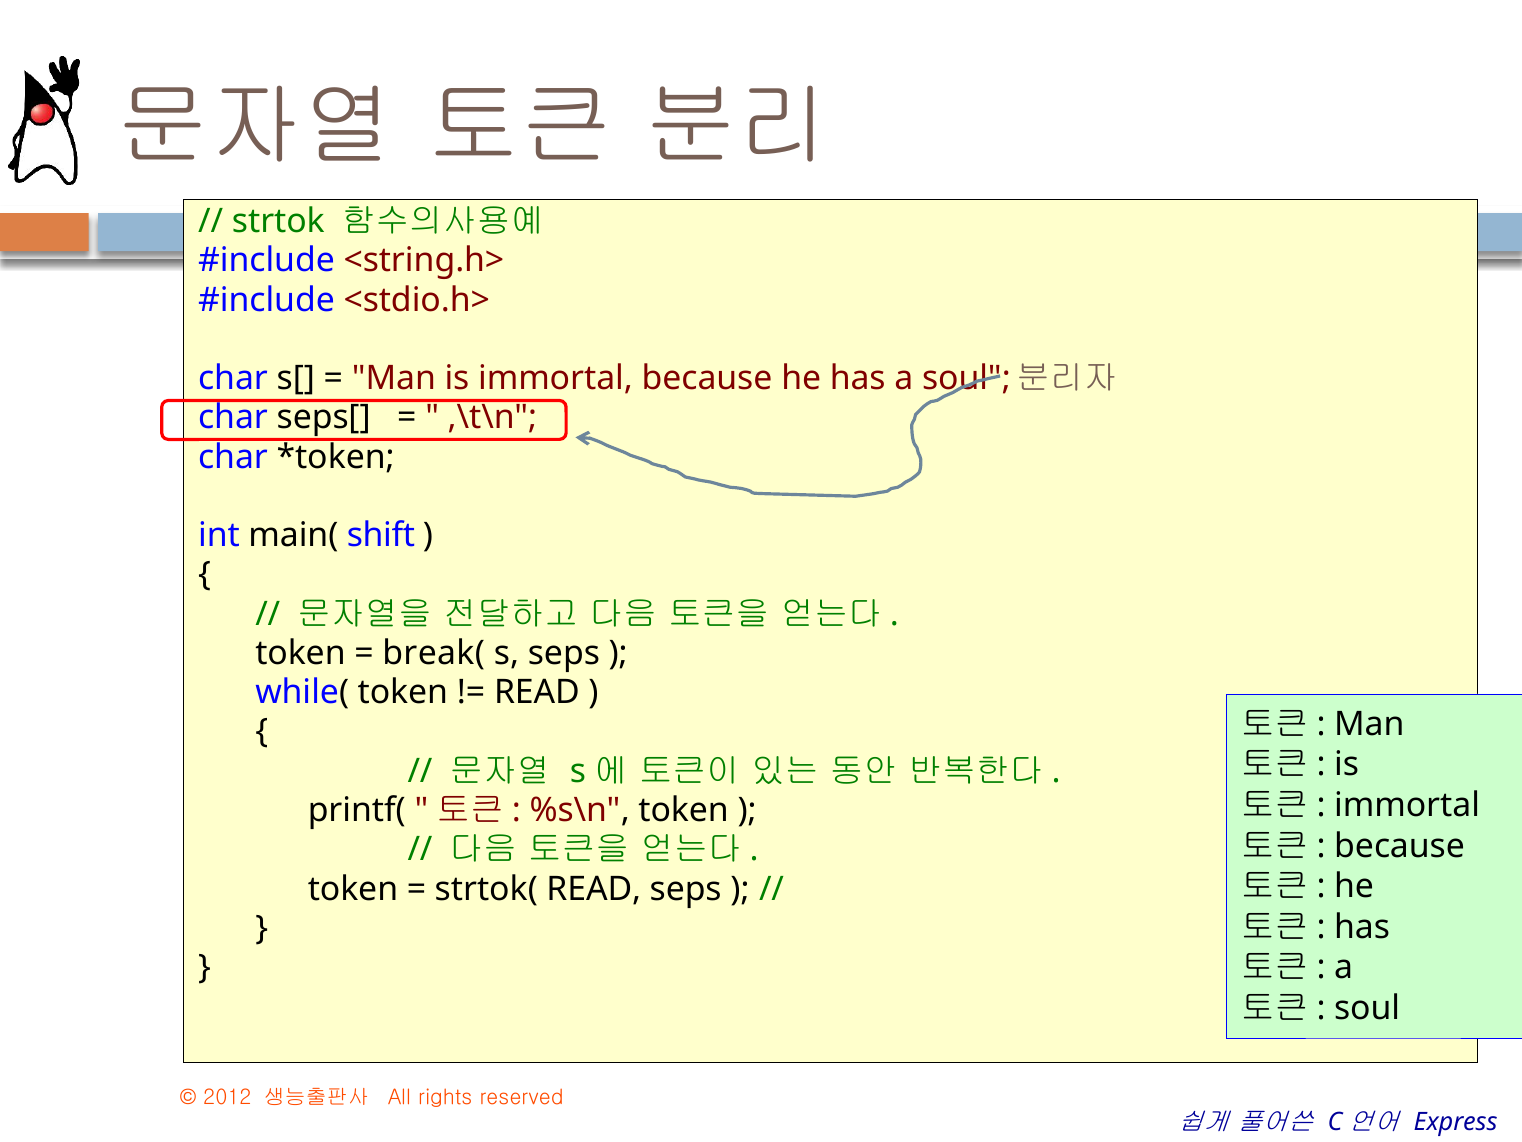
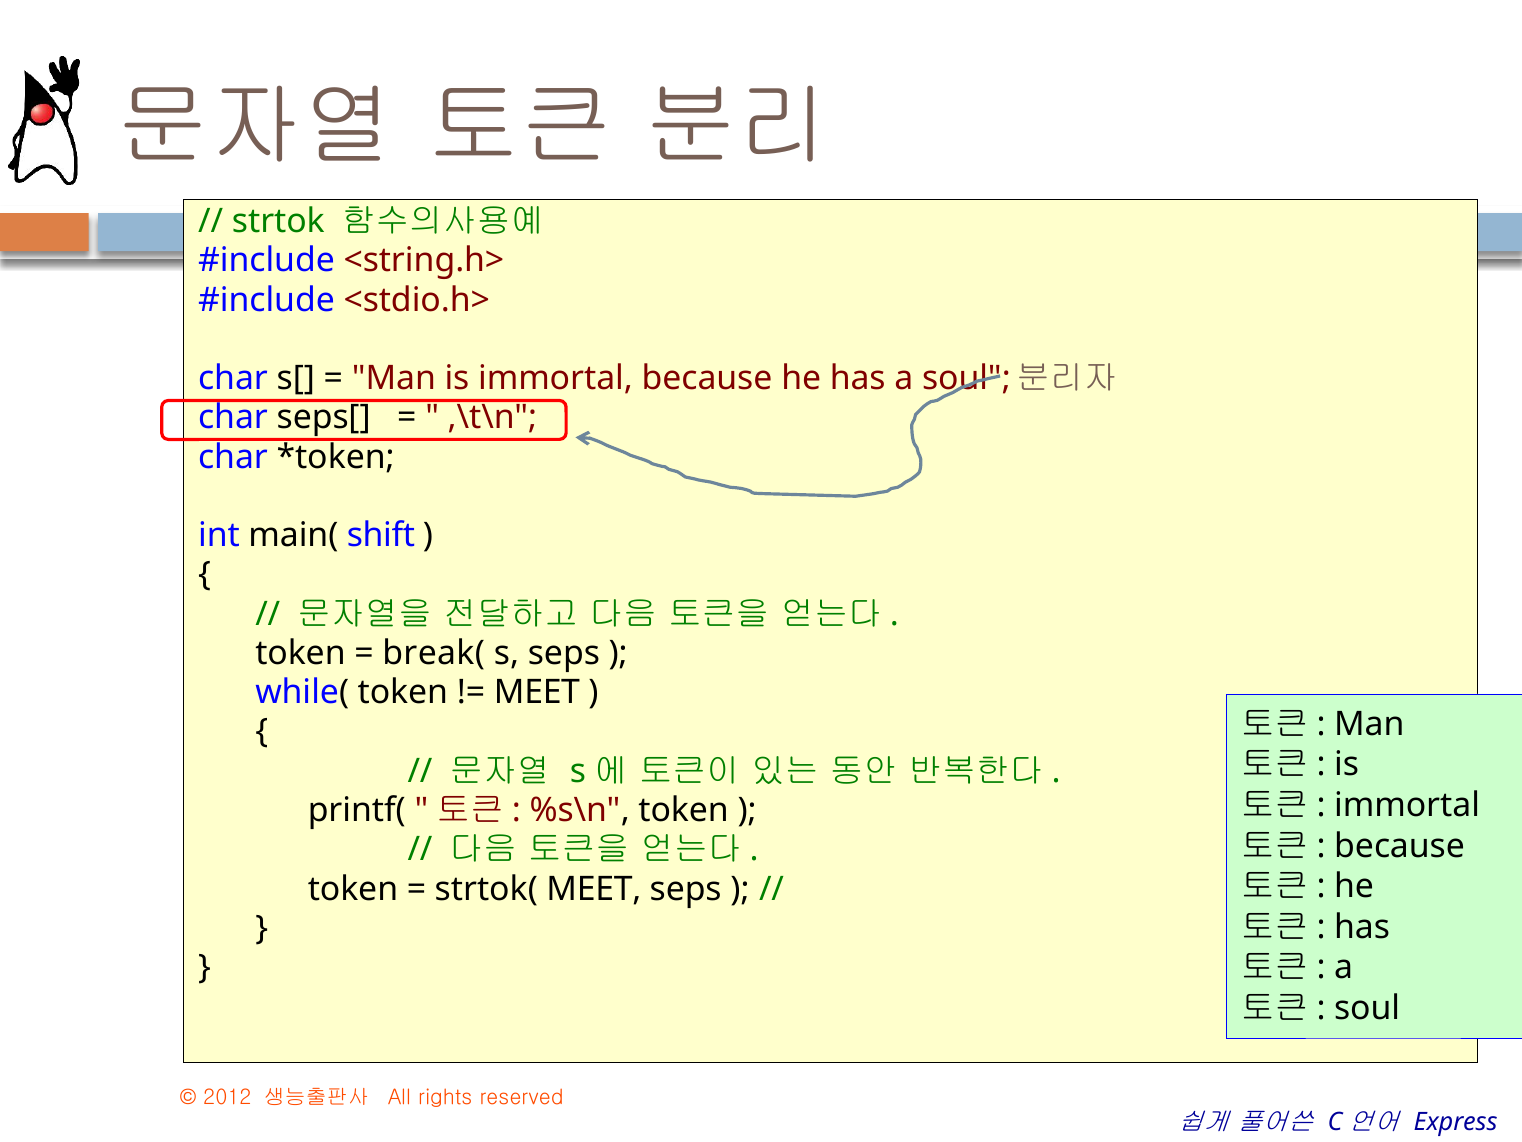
READ at (537, 692): READ -> MEET
strtok( READ: READ -> MEET
